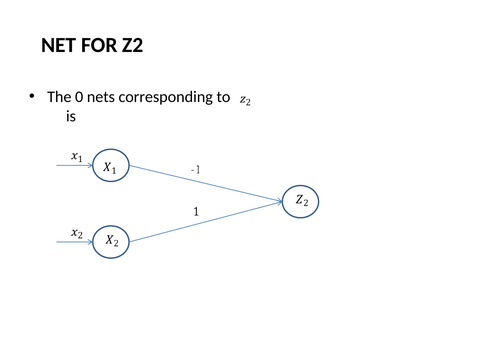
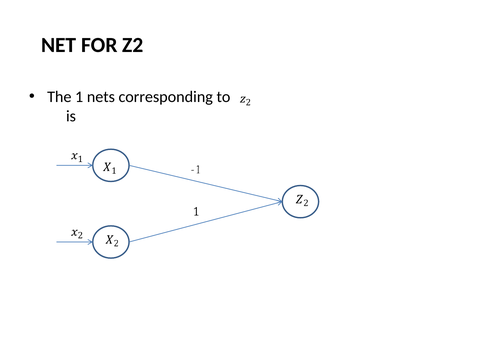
0: 0 -> 1
